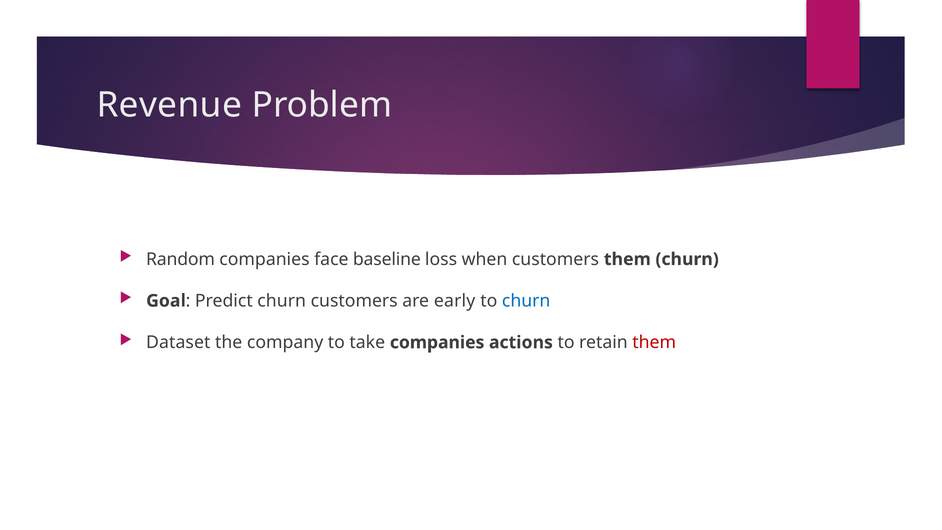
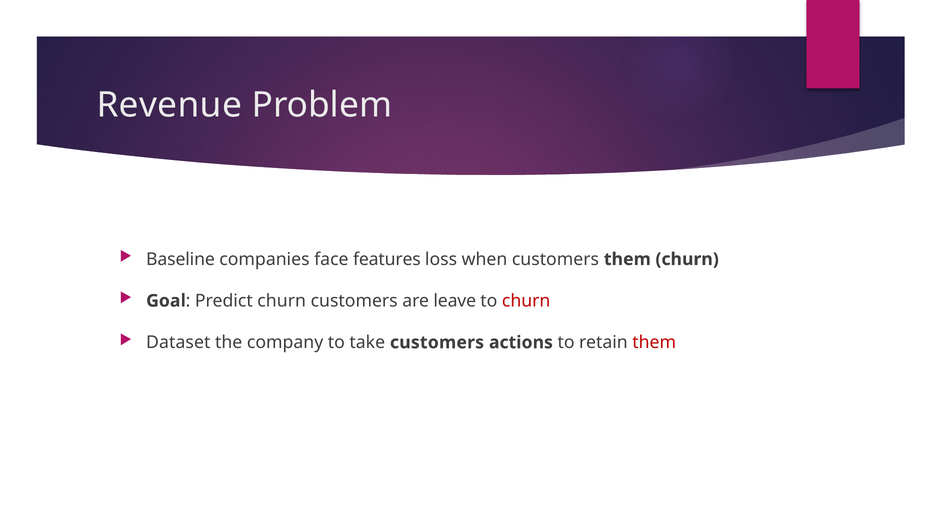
Random: Random -> Baseline
baseline: baseline -> features
early: early -> leave
churn at (526, 301) colour: blue -> red
take companies: companies -> customers
